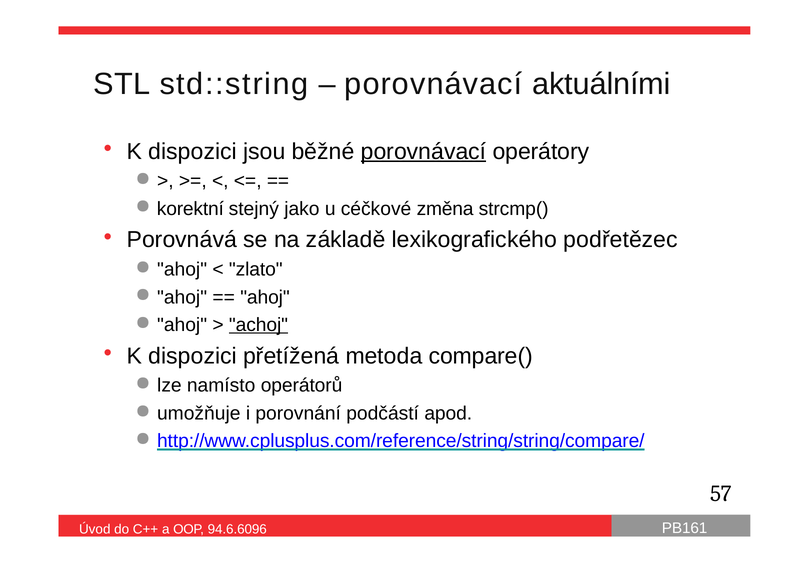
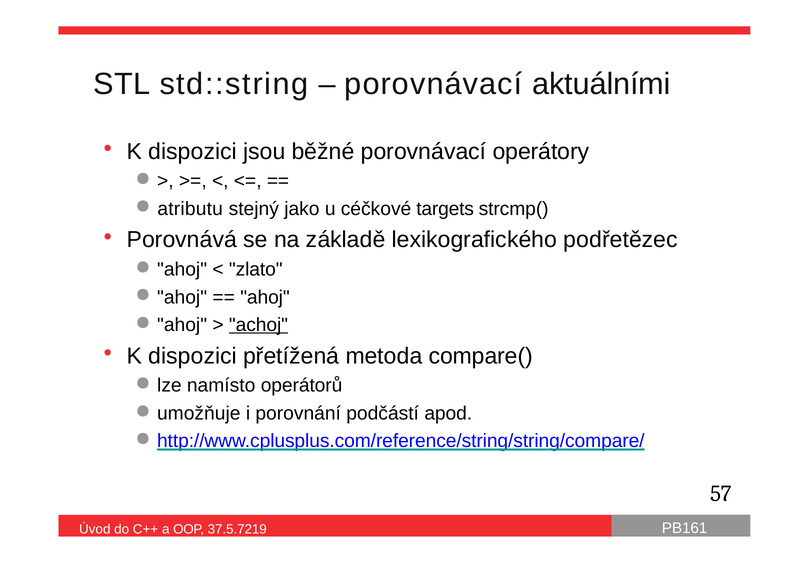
porovnávací at (424, 152) underline: present -> none
korektní: korektní -> atributu
změna: změna -> targets
94.6.6096: 94.6.6096 -> 37.5.7219
